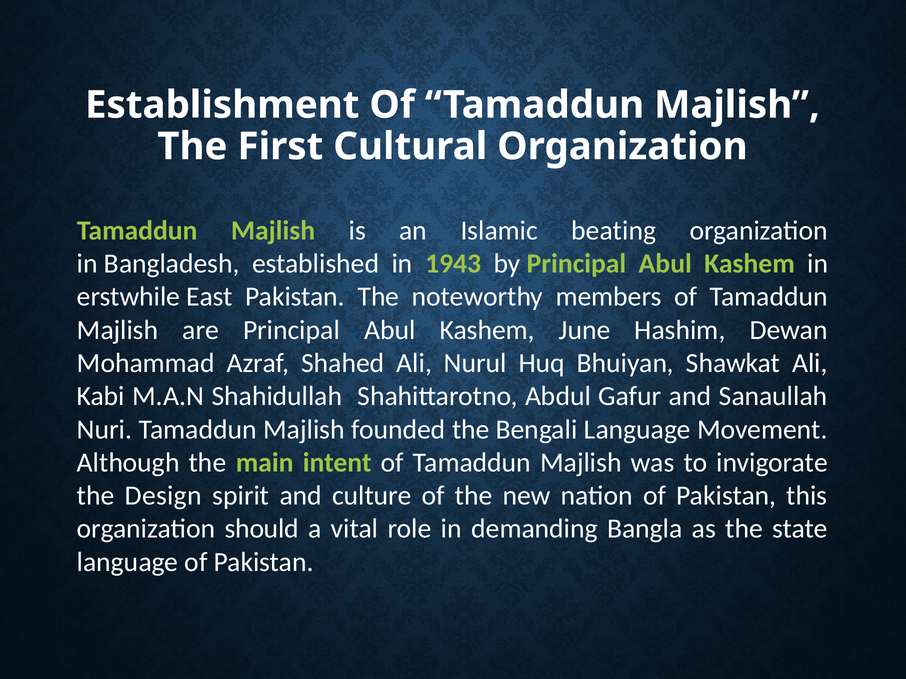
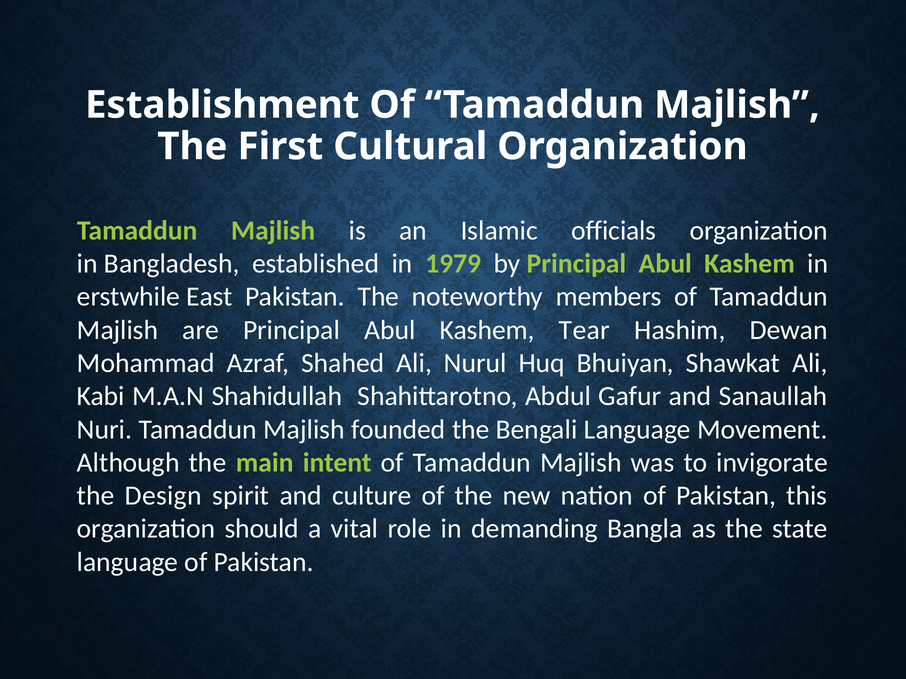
beating: beating -> officials
1943: 1943 -> 1979
June: June -> Tear
